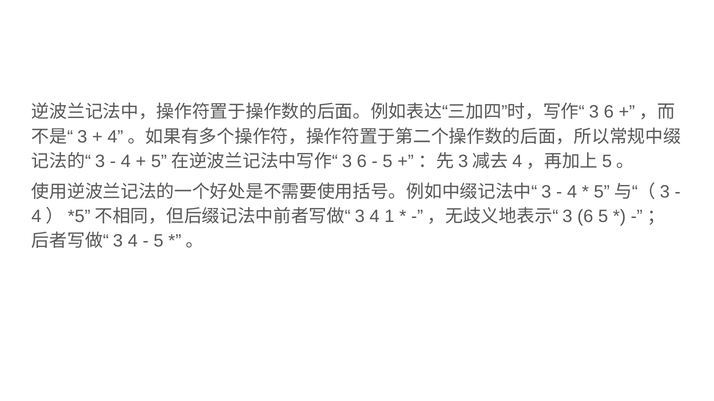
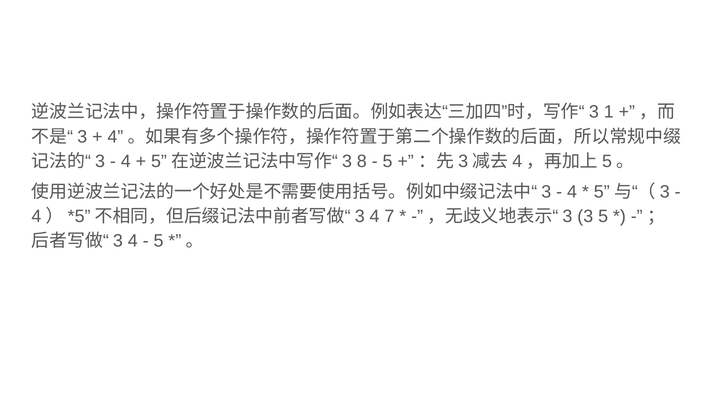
6 at (609, 112): 6 -> 1
6 at (362, 162): 6 -> 8
1: 1 -> 7
6 at (585, 217): 6 -> 3
